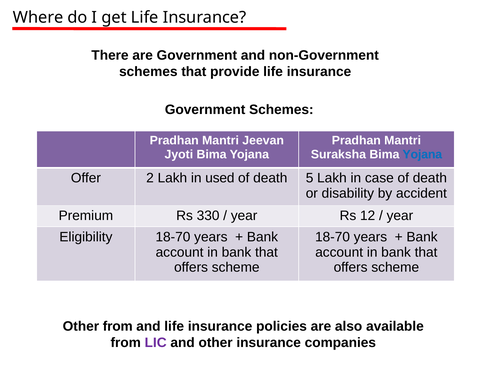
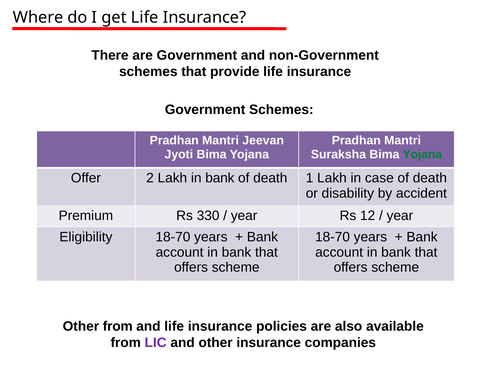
Yojana at (422, 154) colour: blue -> green
Lakh in used: used -> bank
5: 5 -> 1
